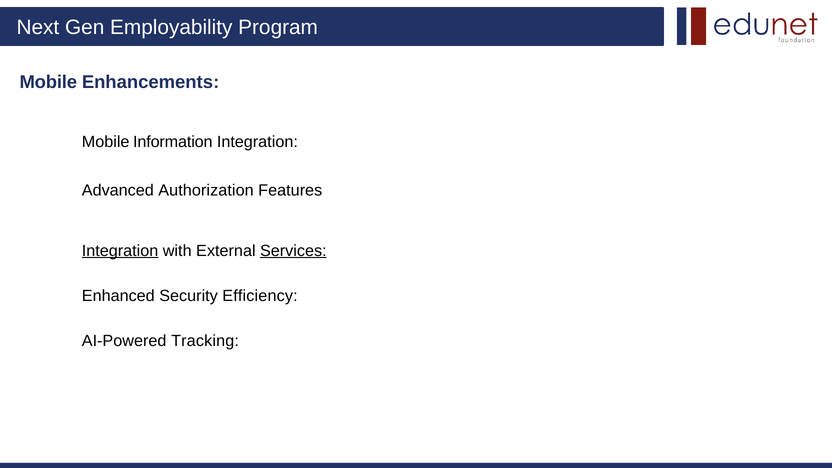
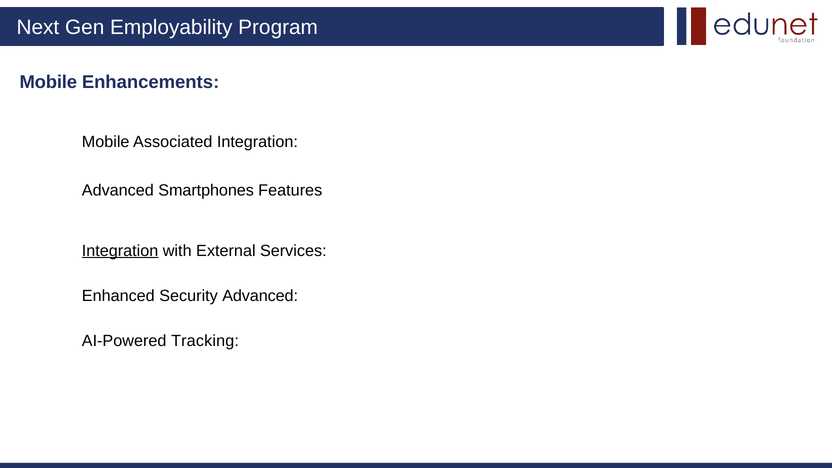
Information: Information -> Associated
Authorization: Authorization -> Smartphones
Services underline: present -> none
Security Efficiency: Efficiency -> Advanced
